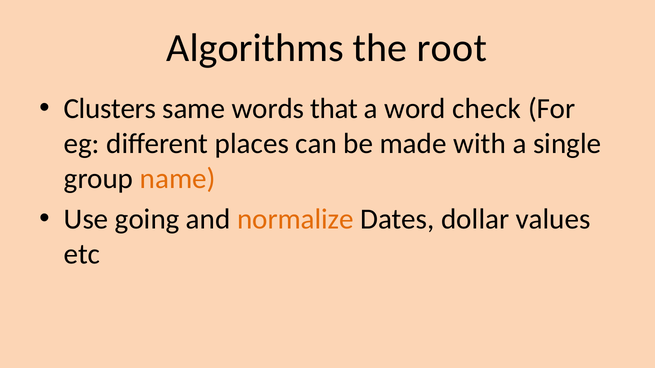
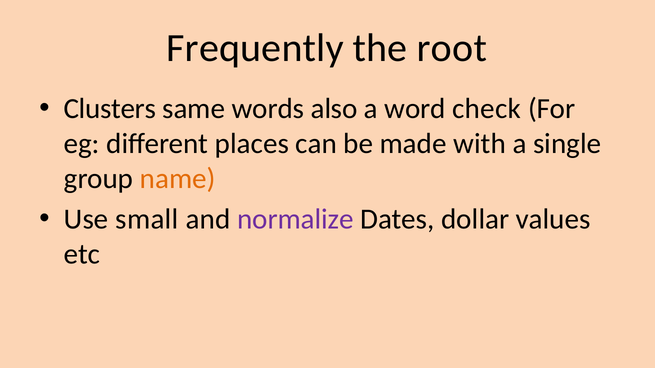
Algorithms: Algorithms -> Frequently
that: that -> also
going: going -> small
normalize colour: orange -> purple
